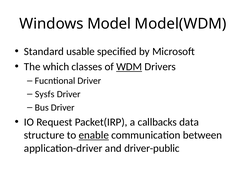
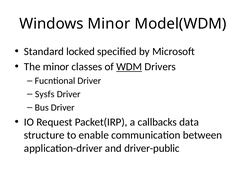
Windows Model: Model -> Minor
usable: usable -> locked
The which: which -> minor
enable underline: present -> none
